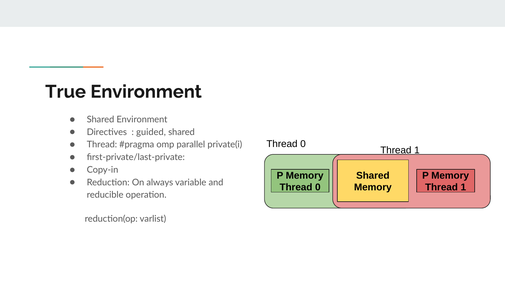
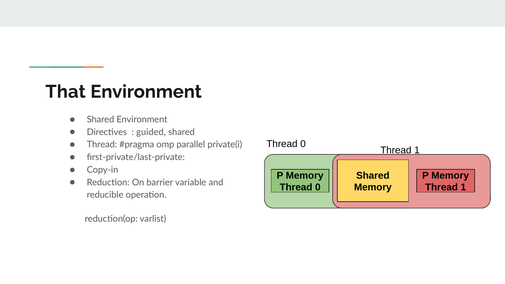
True: True -> That
always: always -> barrier
